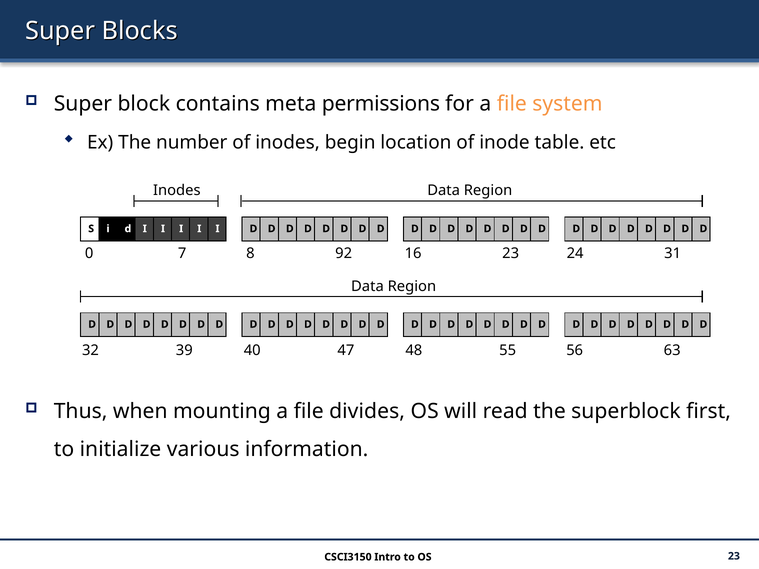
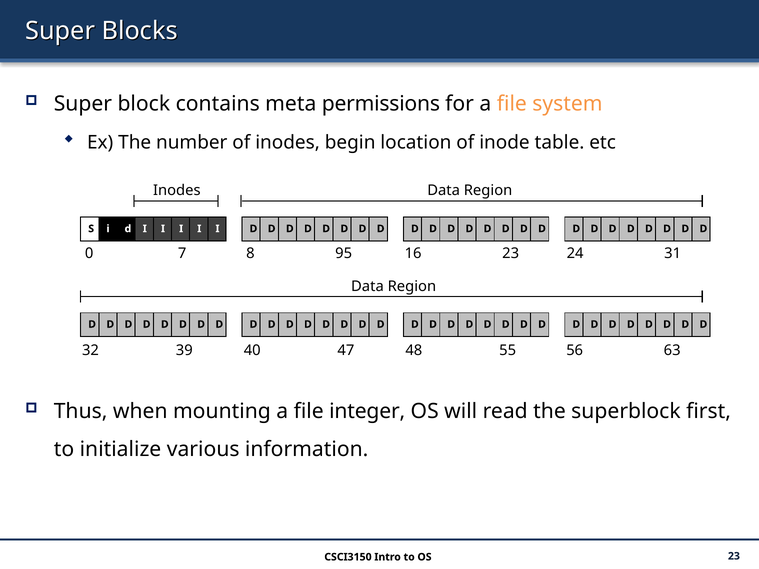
92: 92 -> 95
divides: divides -> integer
